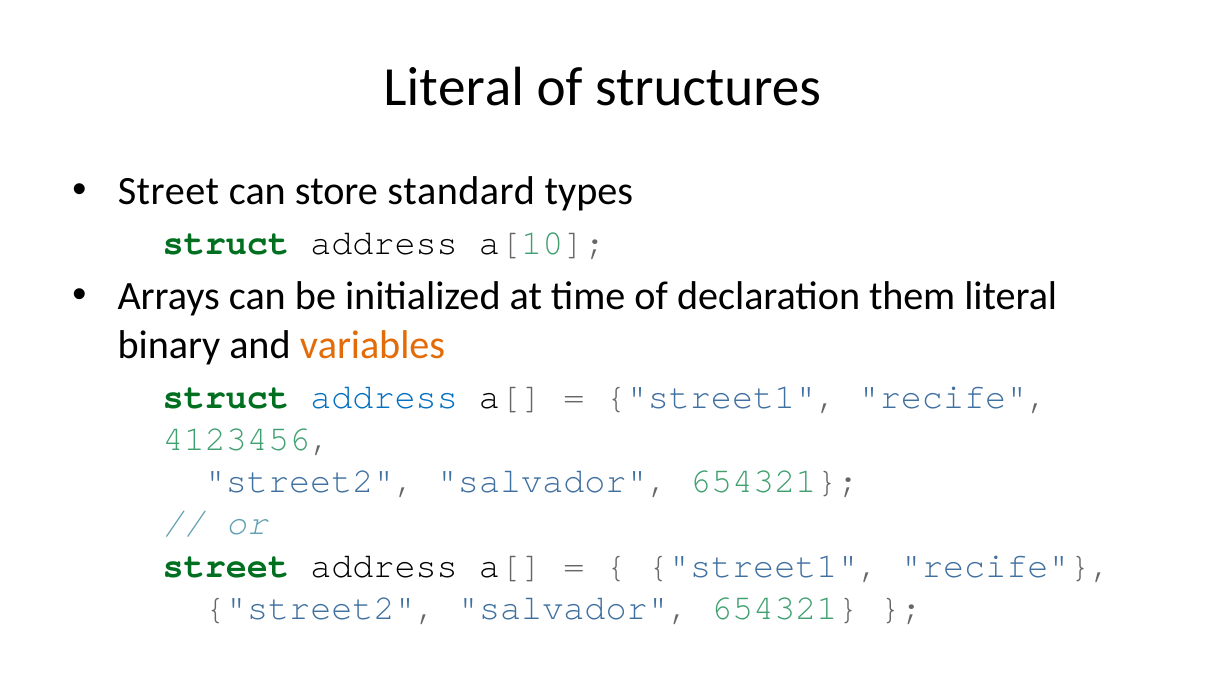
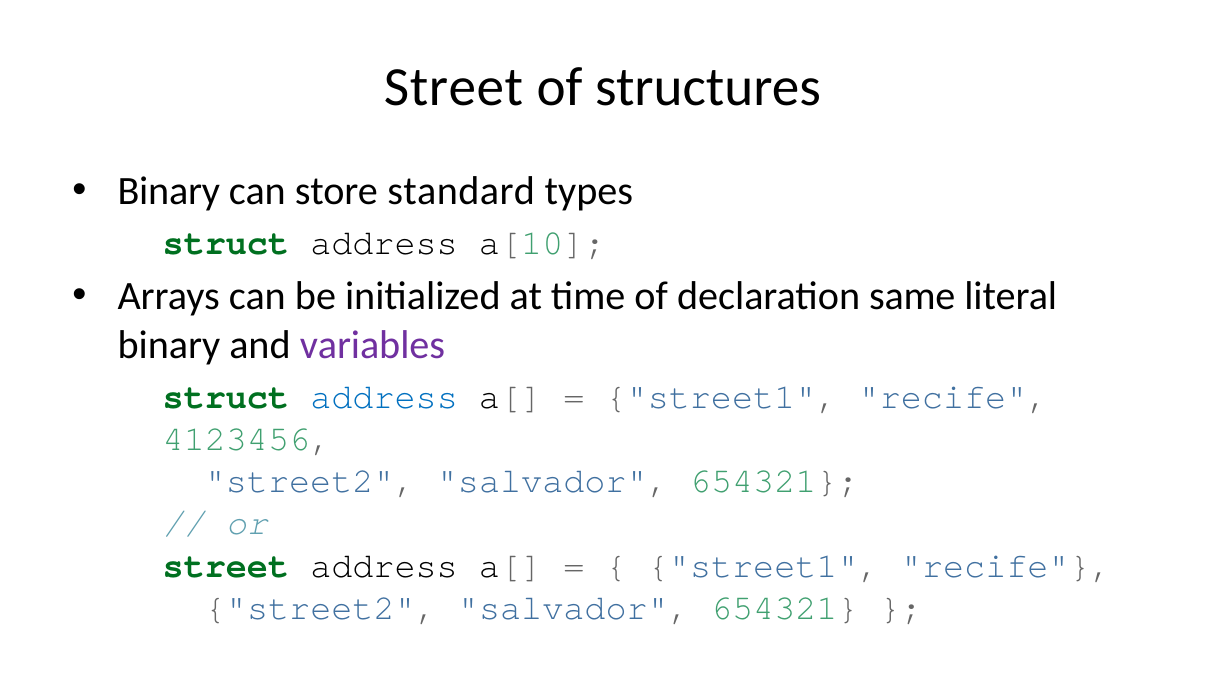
Literal at (454, 87): Literal -> Street
Street at (168, 191): Street -> Binary
them: them -> same
variables colour: orange -> purple
